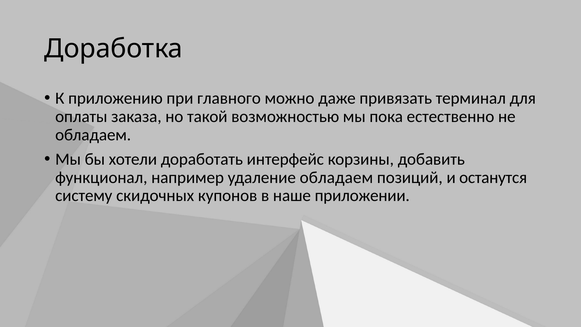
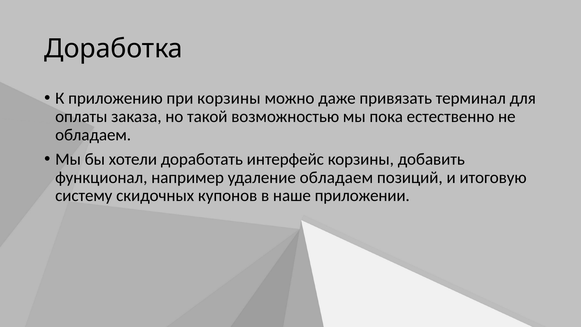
при главного: главного -> корзины
останутся: останутся -> итоговую
